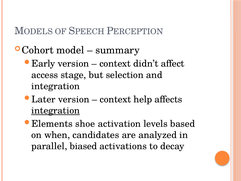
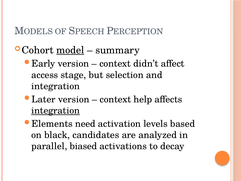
model underline: none -> present
shoe: shoe -> need
when: when -> black
